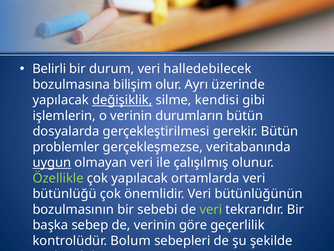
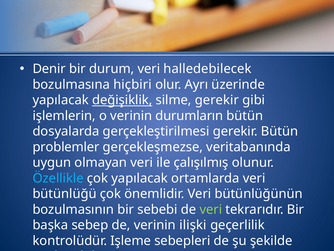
Belirli: Belirli -> Denir
bilişim: bilişim -> hiçbiri
silme kendisi: kendisi -> gerekir
uygun underline: present -> none
Özellikle colour: light green -> light blue
göre: göre -> ilişki
Bolum: Bolum -> Işleme
